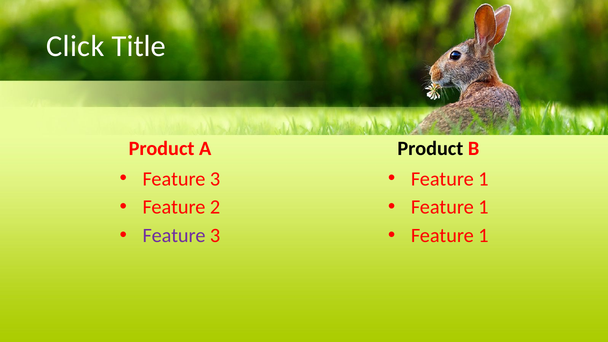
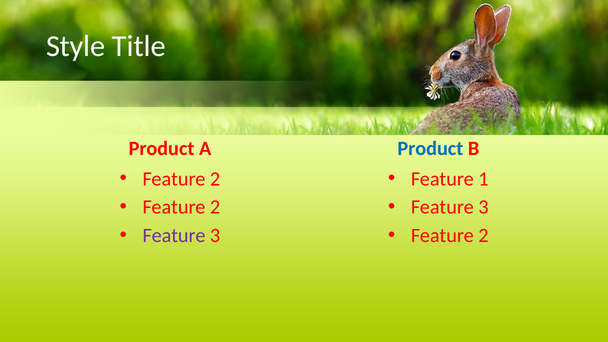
Click: Click -> Style
Product at (430, 148) colour: black -> blue
3 at (215, 179): 3 -> 2
1 at (483, 207): 1 -> 3
1 at (483, 236): 1 -> 2
